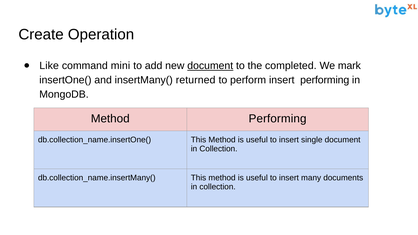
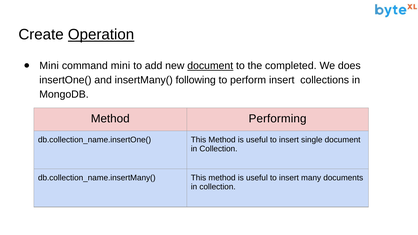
Operation underline: none -> present
Like at (49, 66): Like -> Mini
mark: mark -> does
returned: returned -> following
insert performing: performing -> collections
